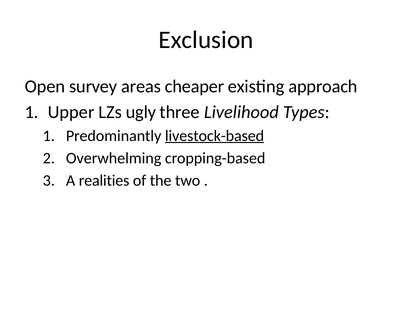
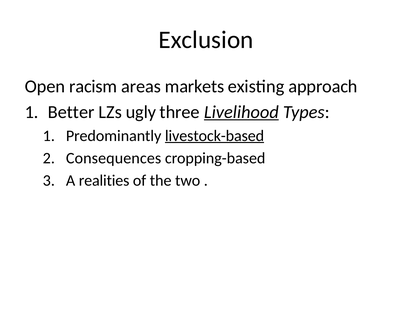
survey: survey -> racism
cheaper: cheaper -> markets
Upper: Upper -> Better
Livelihood underline: none -> present
Overwhelming: Overwhelming -> Consequences
